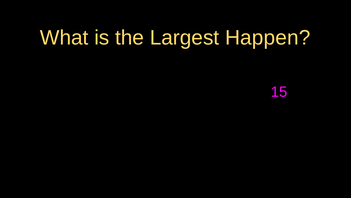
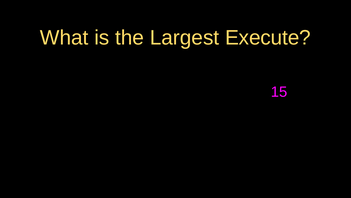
Happen: Happen -> Execute
